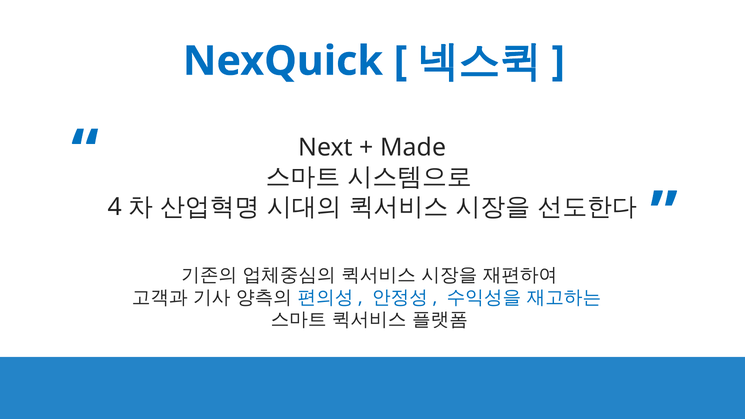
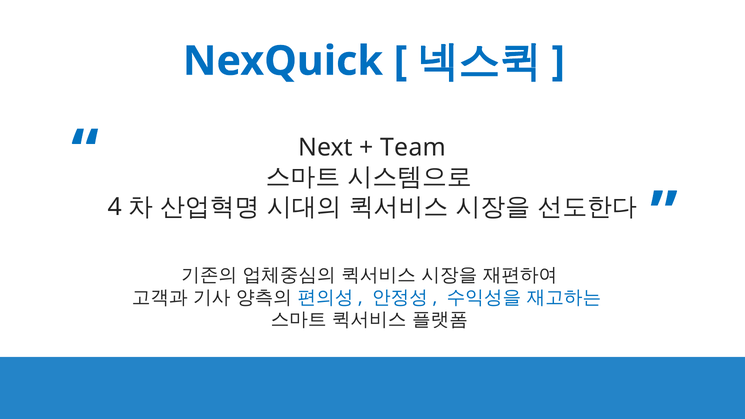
Made: Made -> Team
